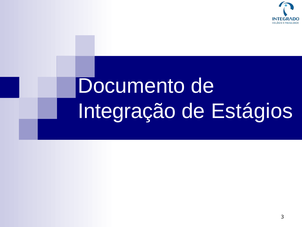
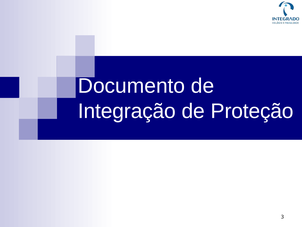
Estágios: Estágios -> Proteção
